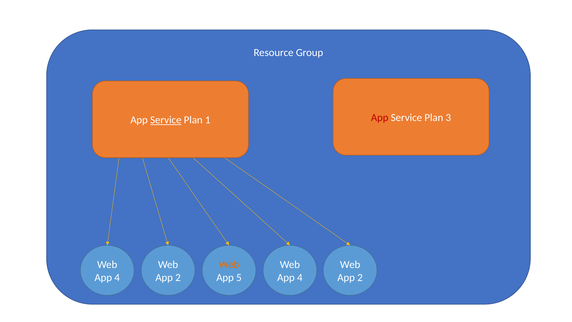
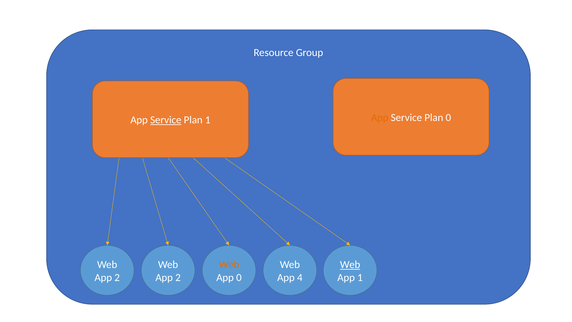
App at (380, 117) colour: red -> orange
Plan 3: 3 -> 0
Web at (350, 264) underline: none -> present
4 at (117, 277): 4 -> 2
App 5: 5 -> 0
2 at (360, 277): 2 -> 1
